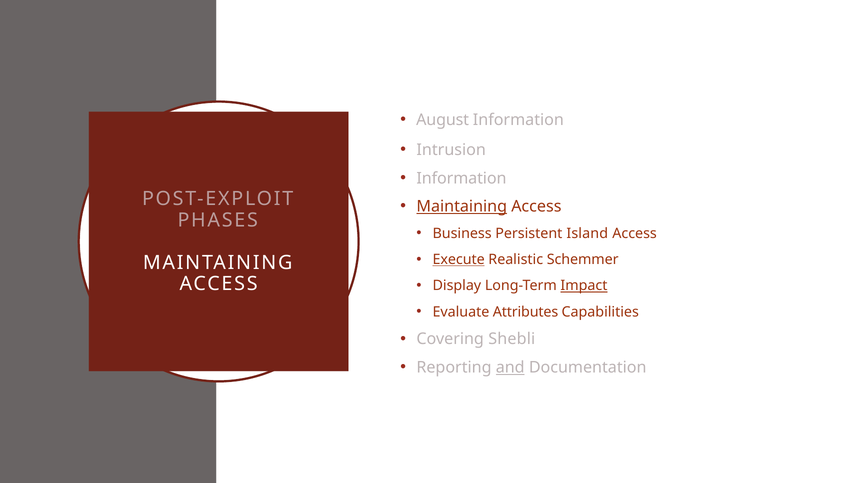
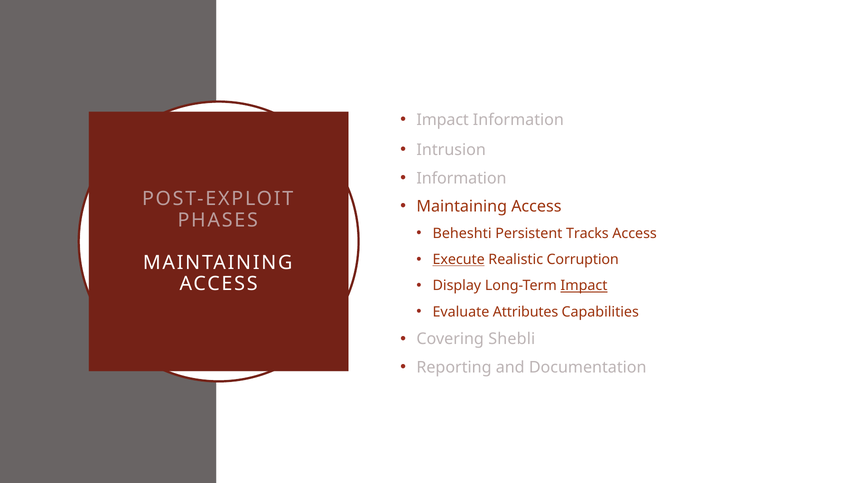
August at (443, 120): August -> Impact
Maintaining at (462, 207) underline: present -> none
Business: Business -> Beheshti
Island: Island -> Tracks
Schemmer: Schemmer -> Corruption
and underline: present -> none
